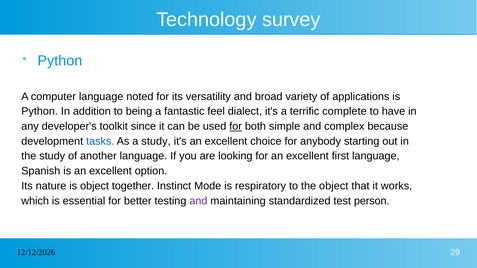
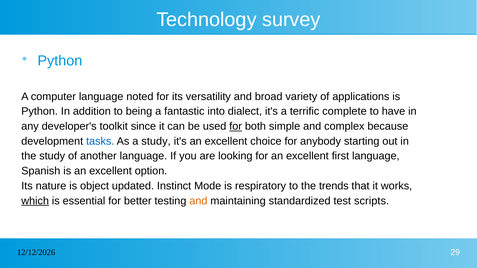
feel: feel -> into
together: together -> updated
the object: object -> trends
which underline: none -> present
and at (198, 201) colour: purple -> orange
person: person -> scripts
